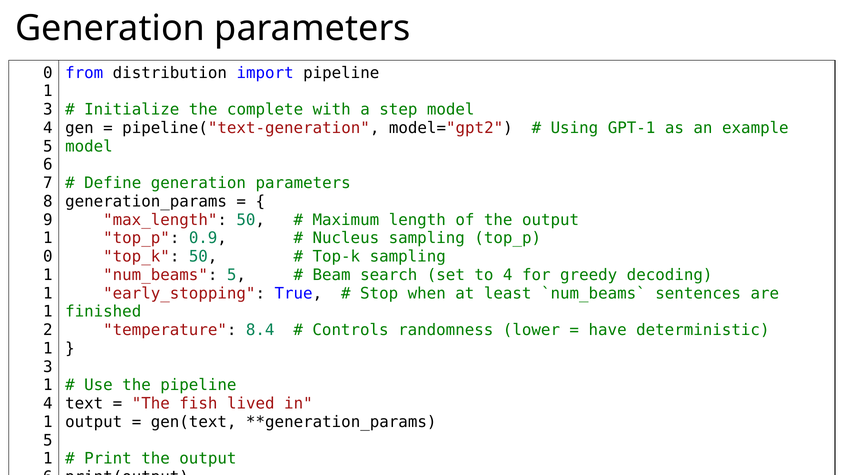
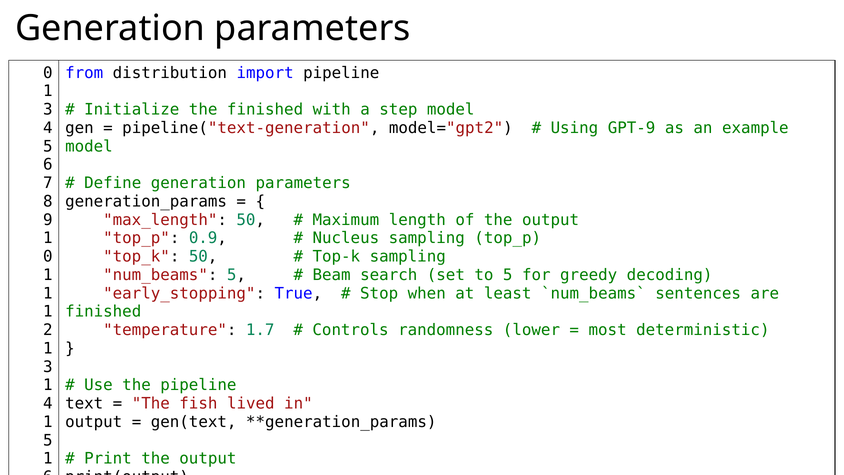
the complete: complete -> finished
GPT-1: GPT-1 -> GPT-9
to 4: 4 -> 5
8.4: 8.4 -> 1.7
have: have -> most
